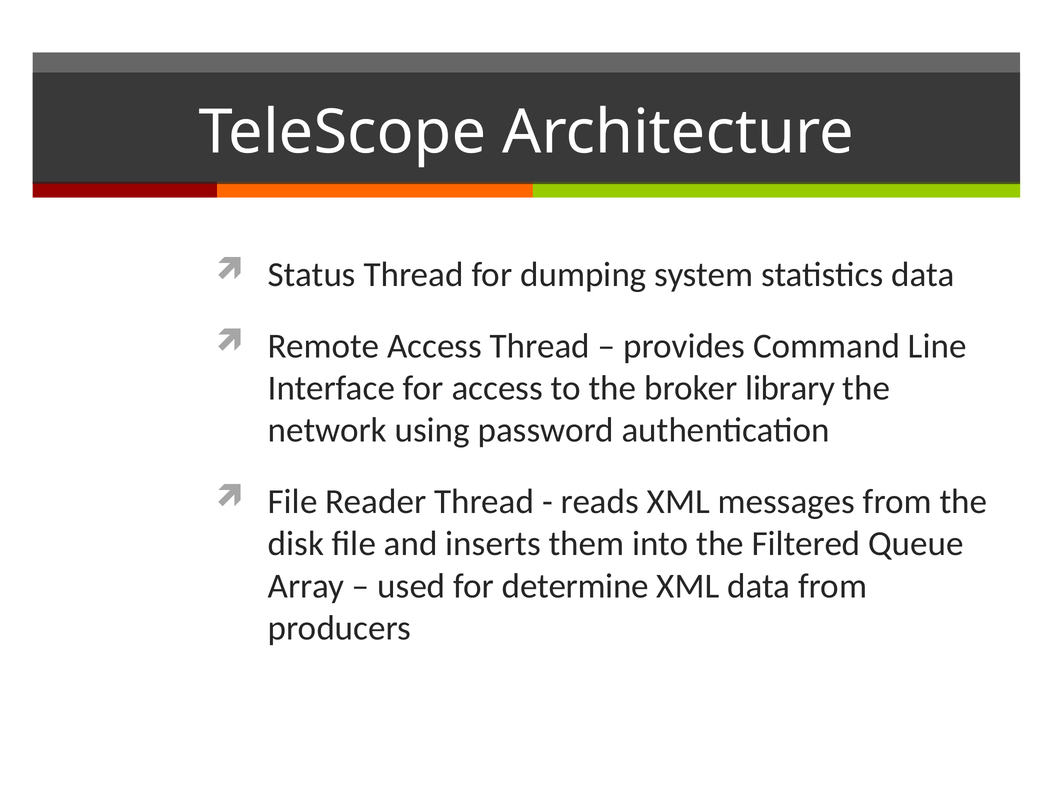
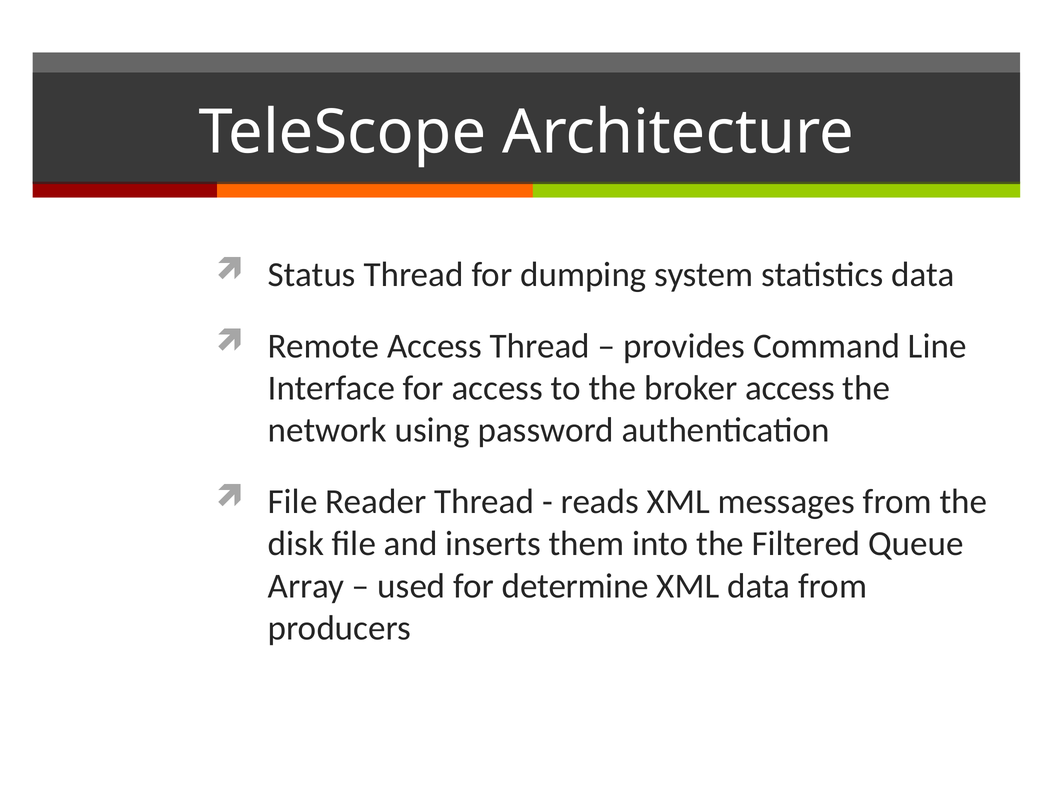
broker library: library -> access
